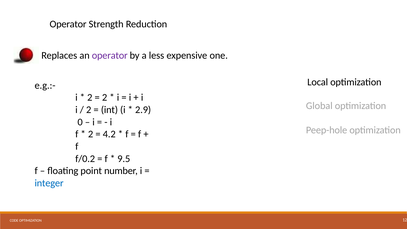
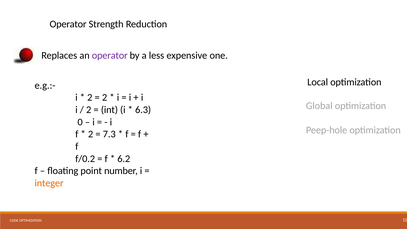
2.9: 2.9 -> 6.3
4.2: 4.2 -> 7.3
9.5: 9.5 -> 6.2
integer colour: blue -> orange
